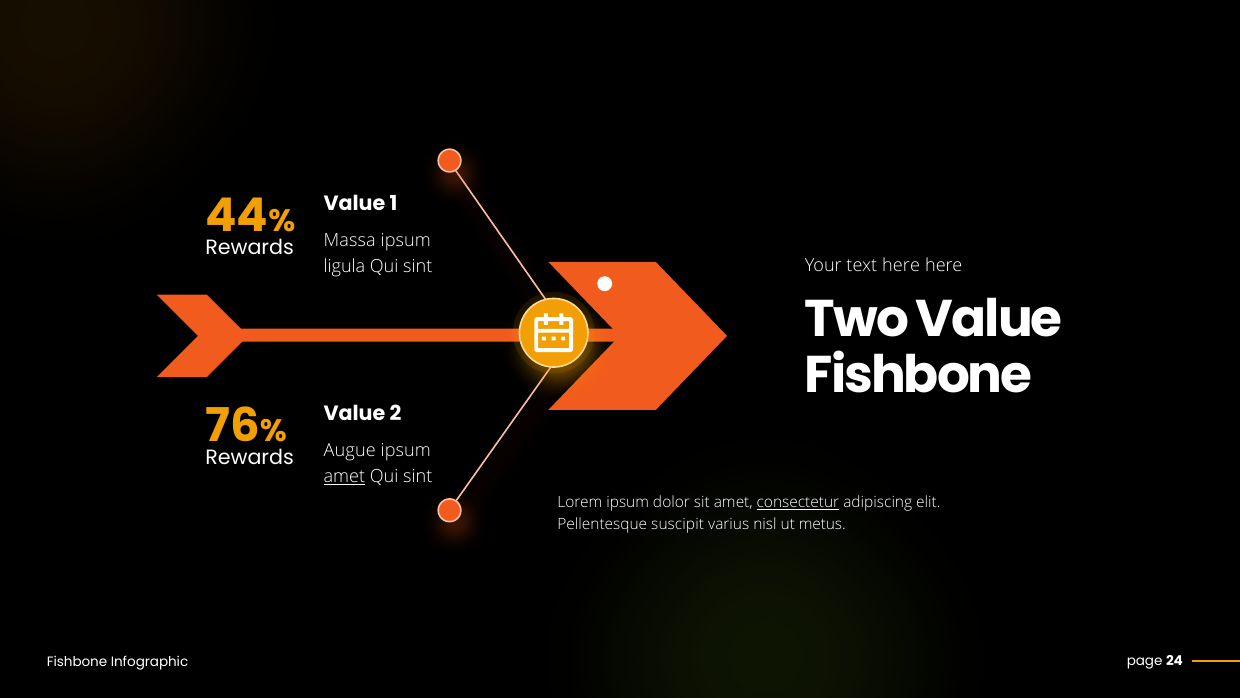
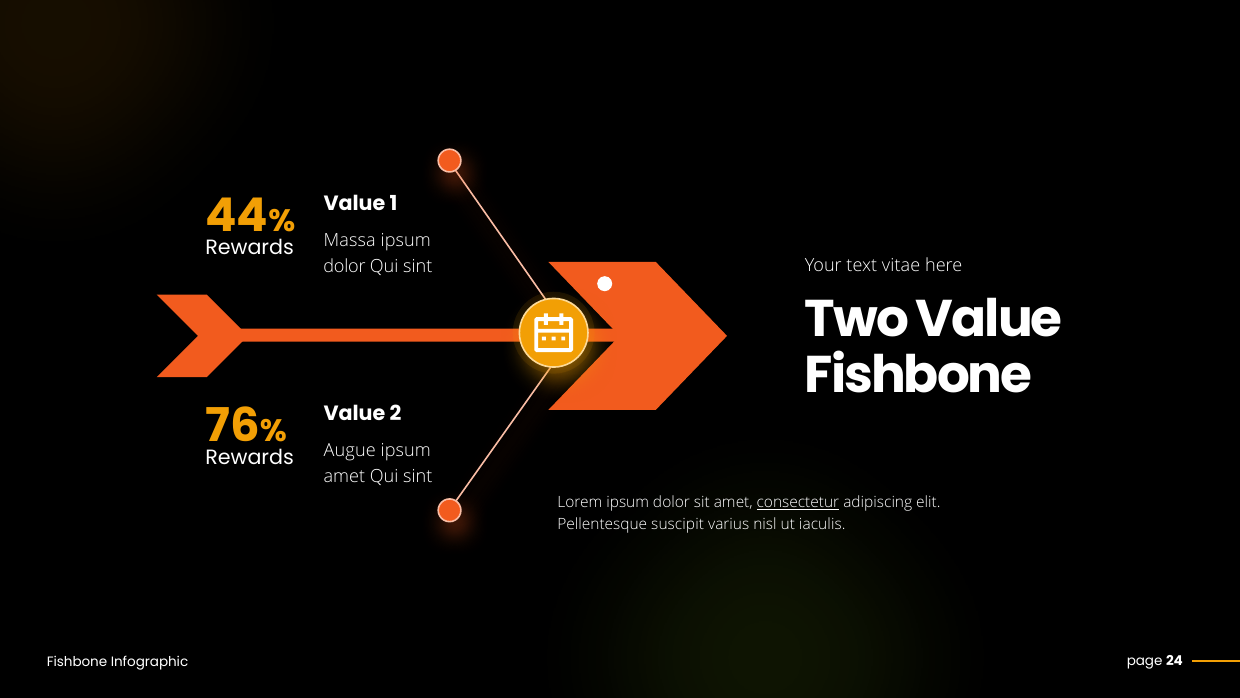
text here: here -> vitae
ligula at (344, 266): ligula -> dolor
amet at (344, 476) underline: present -> none
metus: metus -> iaculis
